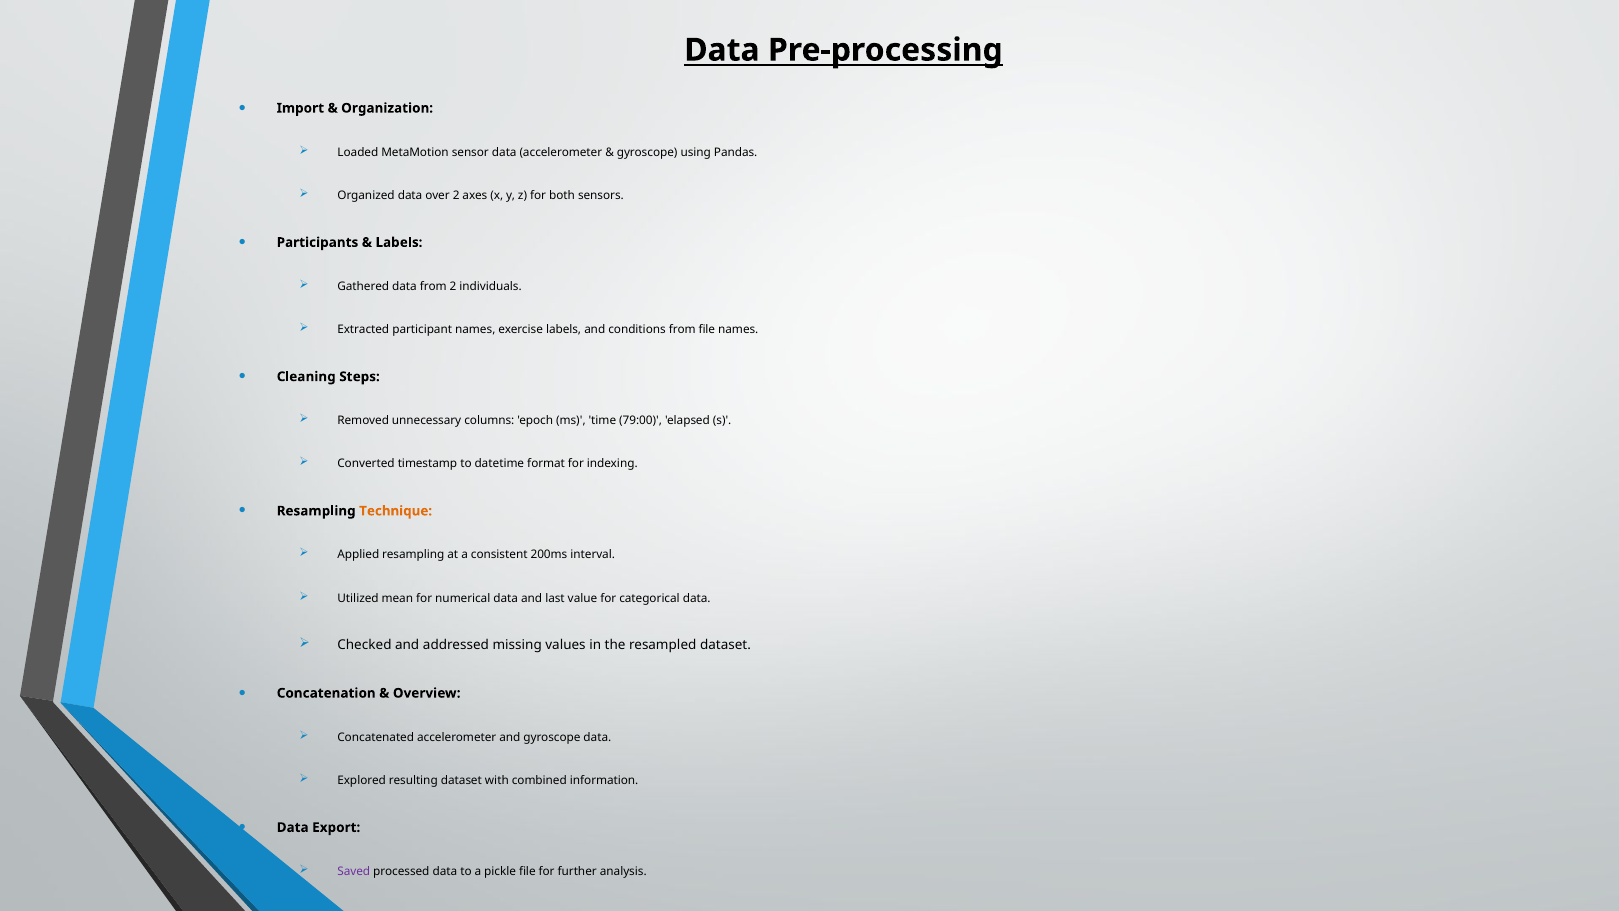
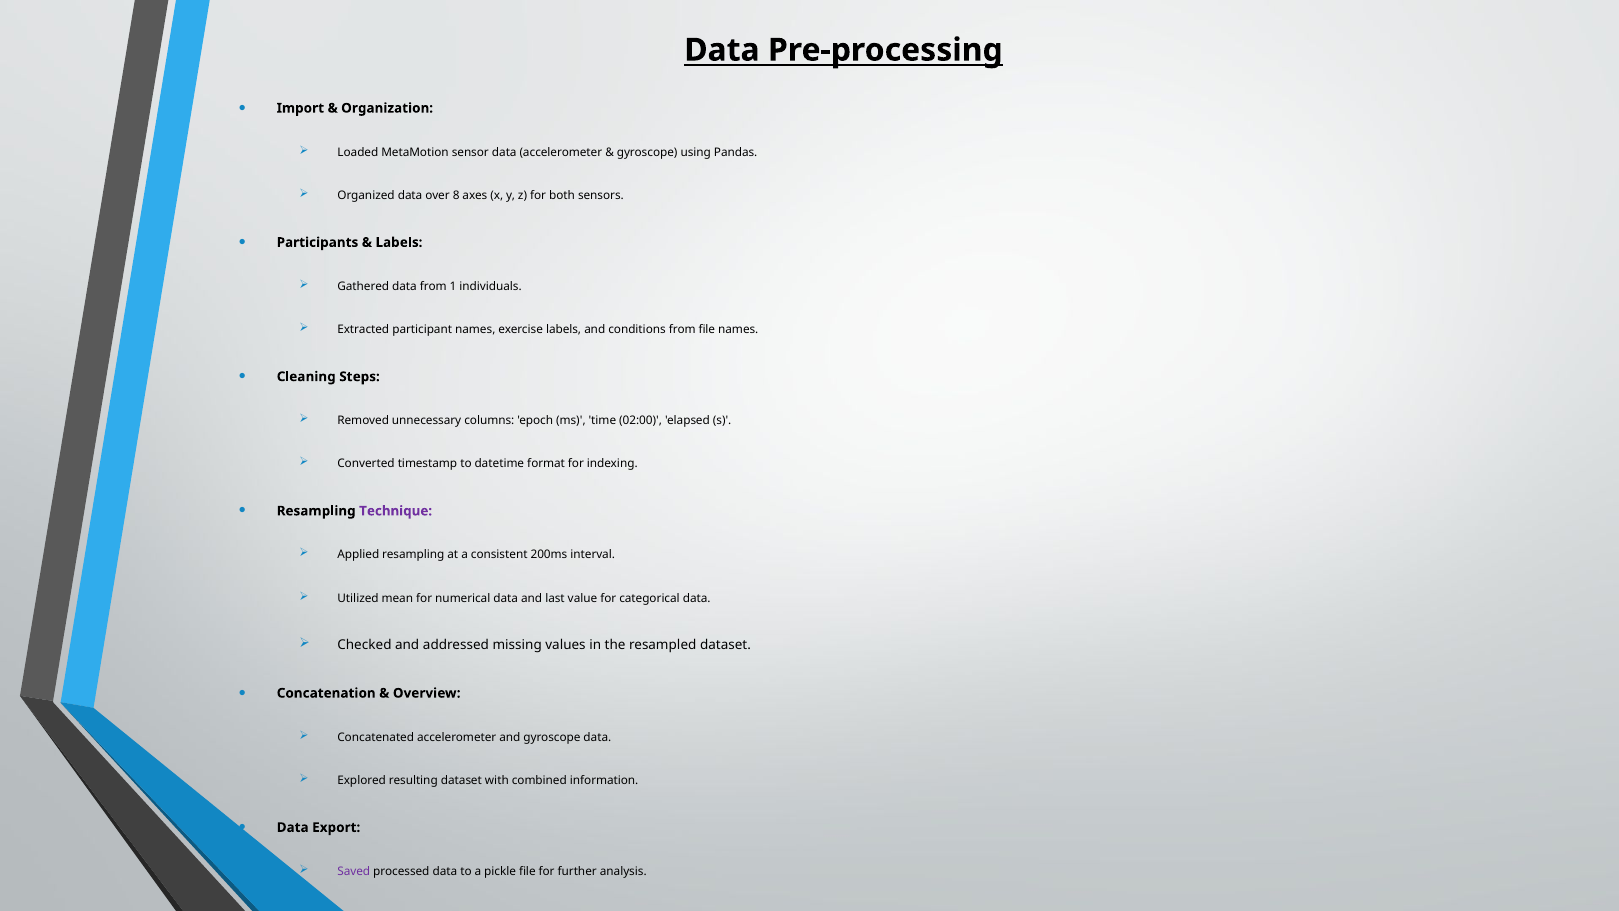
over 2: 2 -> 8
from 2: 2 -> 1
79:00: 79:00 -> 02:00
Technique colour: orange -> purple
